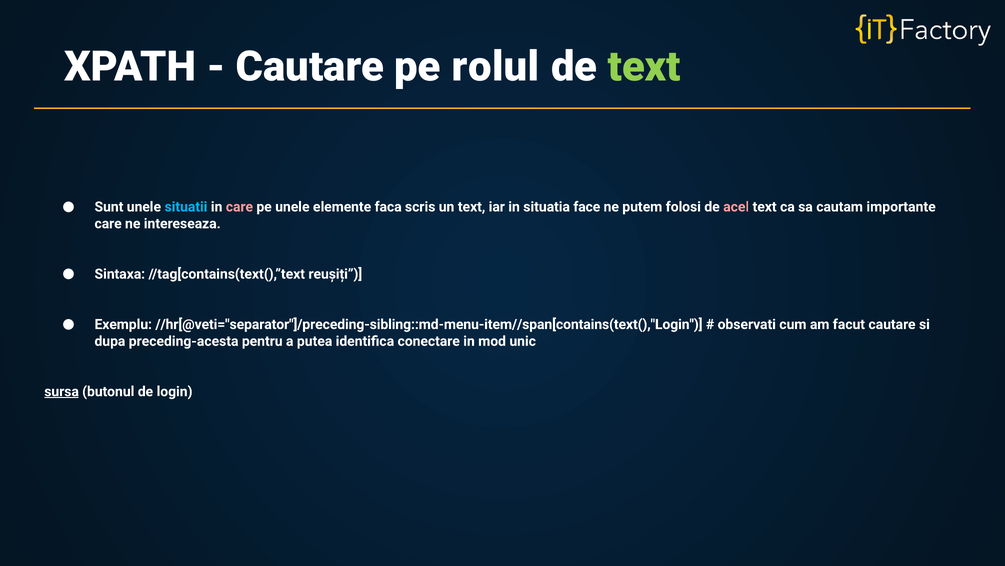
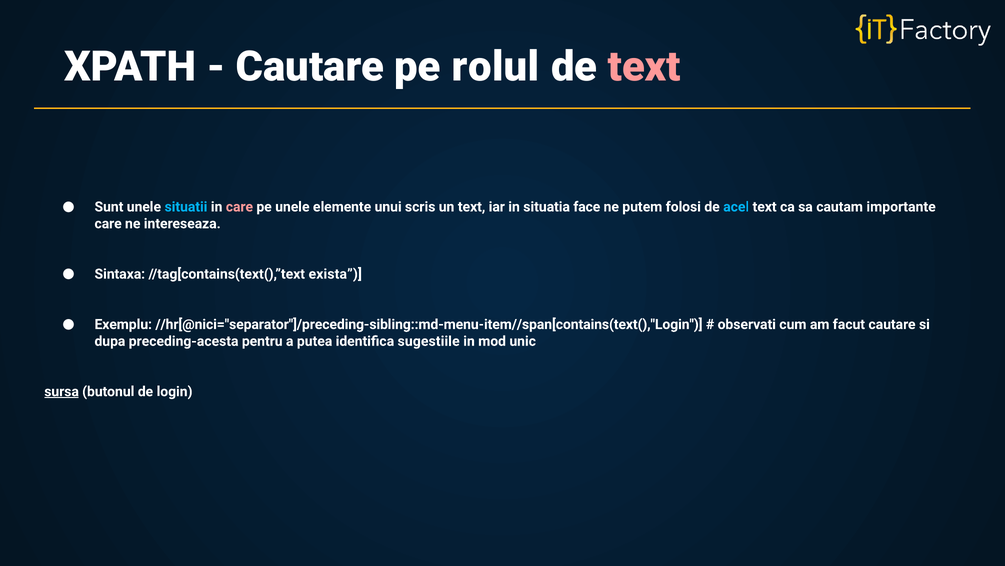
text at (644, 67) colour: light green -> pink
faca: faca -> unui
acel colour: pink -> light blue
reușiți: reușiți -> exista
//hr[@veti="separator"]/preceding-sibling::md-menu-item//span[contains(text(),"Login: //hr[@veti="separator"]/preceding-sibling::md-menu-item//span[contains(text(),"Login -> //hr[@nici="separator"]/preceding-sibling::md-menu-item//span[contains(text(),"Login
conectare: conectare -> sugestiile
